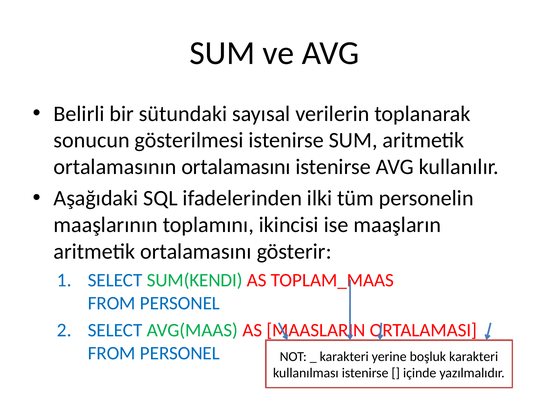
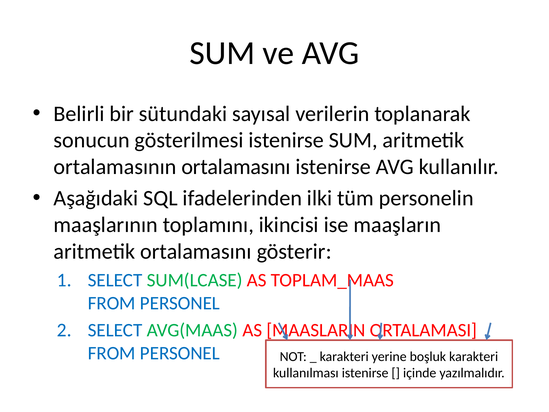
SUM(KENDI: SUM(KENDI -> SUM(LCASE
